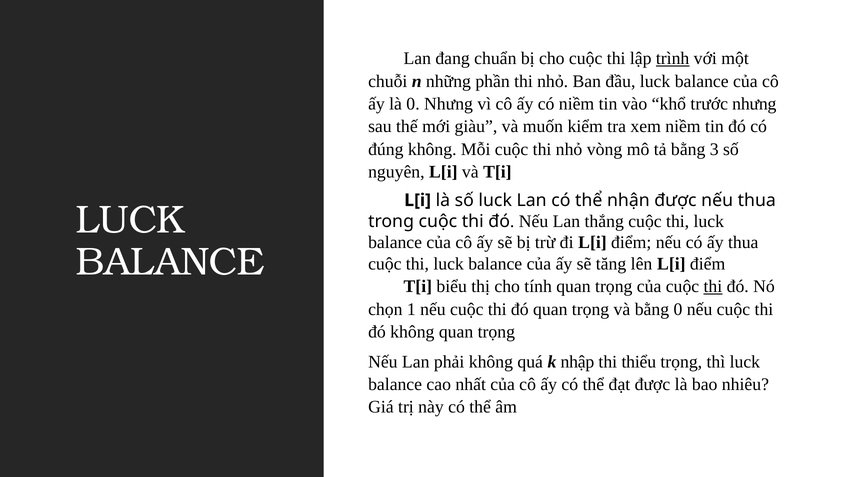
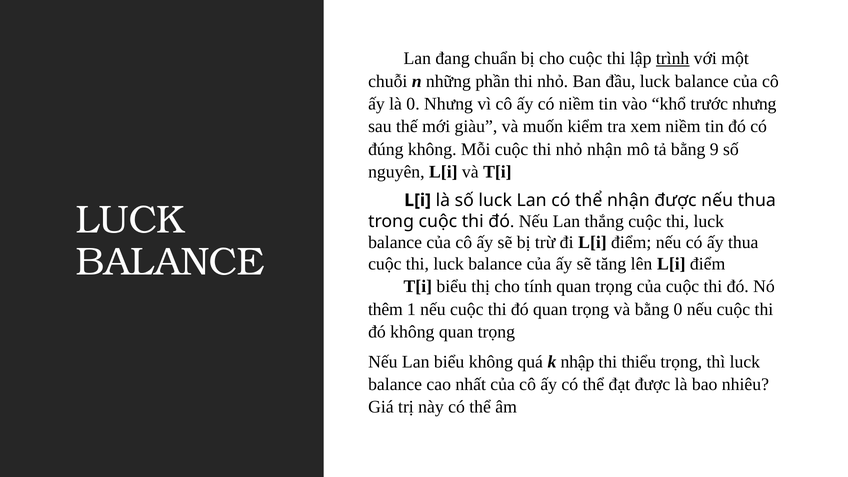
nhỏ vòng: vòng -> nhận
3: 3 -> 9
thi at (713, 287) underline: present -> none
chọn: chọn -> thêm
Lan phải: phải -> biểu
